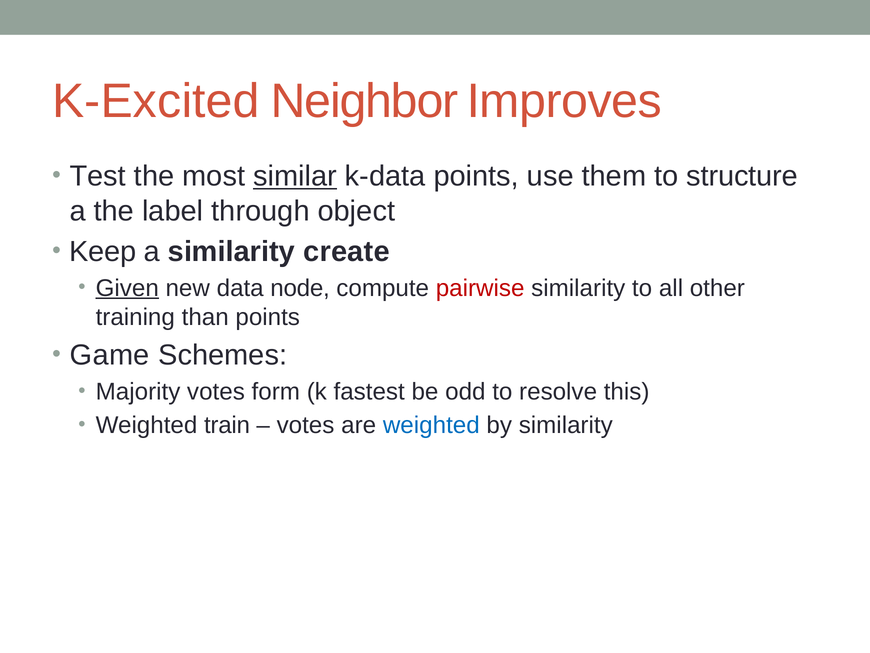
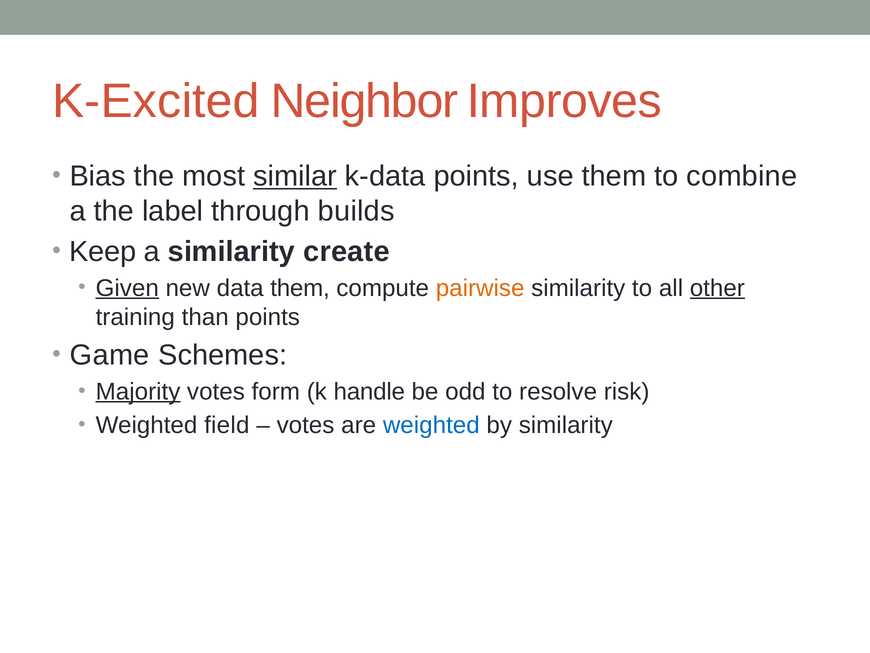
Test: Test -> Bias
structure: structure -> combine
object: object -> builds
data node: node -> them
pairwise colour: red -> orange
other underline: none -> present
Majority underline: none -> present
fastest: fastest -> handle
this: this -> risk
train: train -> field
